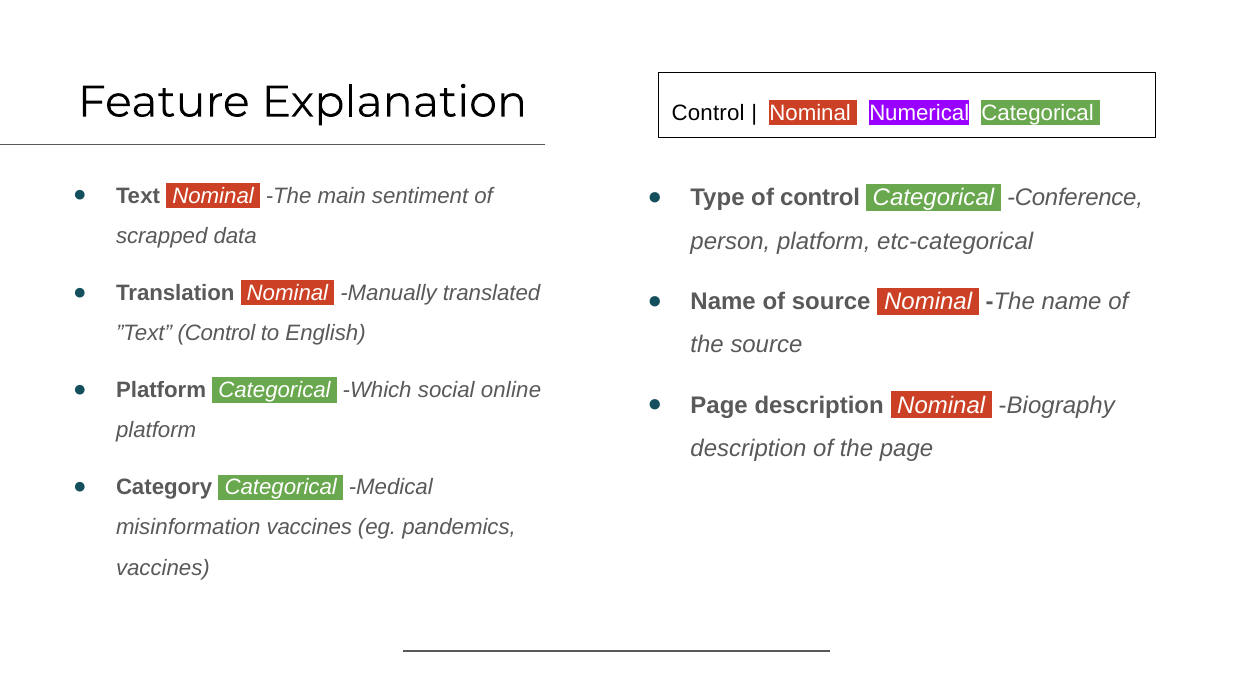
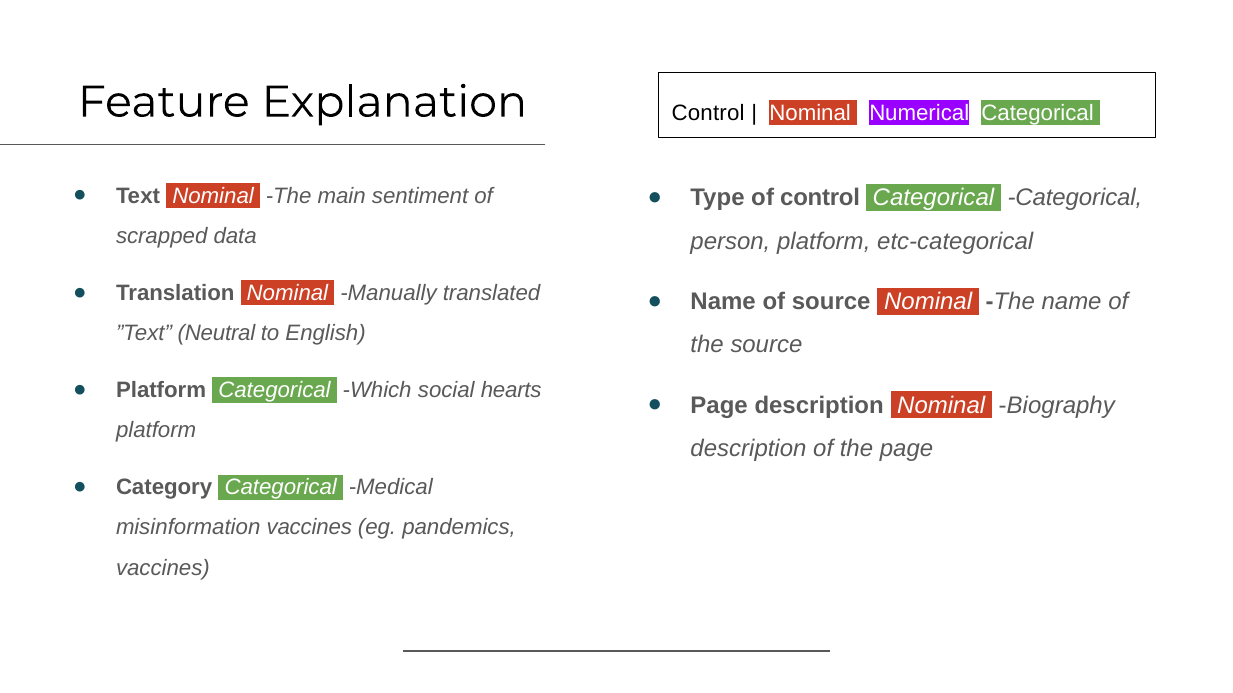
Categorical Conference: Conference -> Categorical
”Text Control: Control -> Neutral
online: online -> hearts
